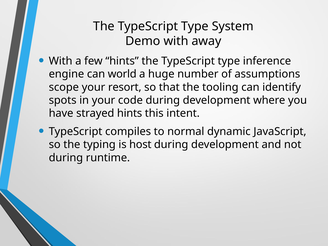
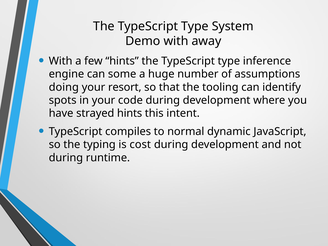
world: world -> some
scope: scope -> doing
host: host -> cost
